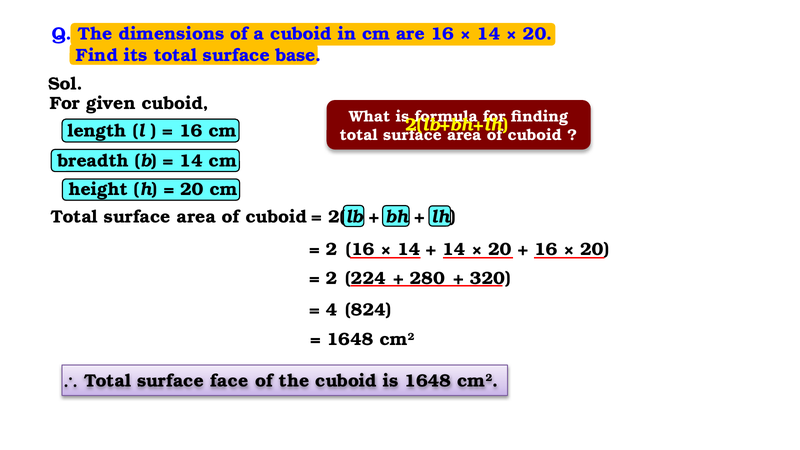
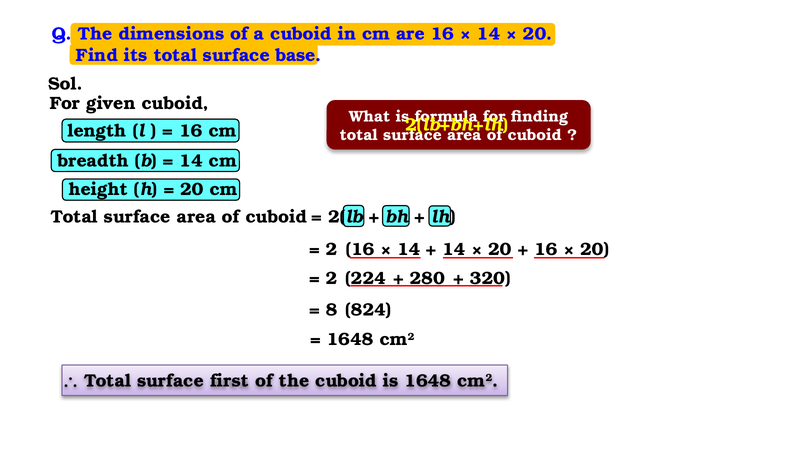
4: 4 -> 8
face: face -> first
